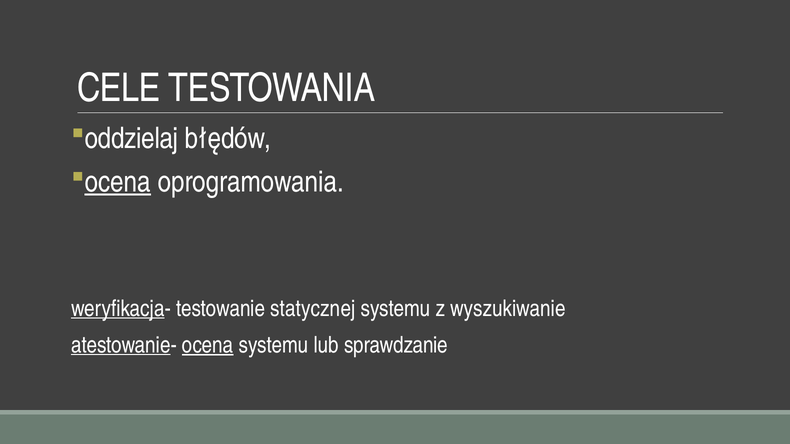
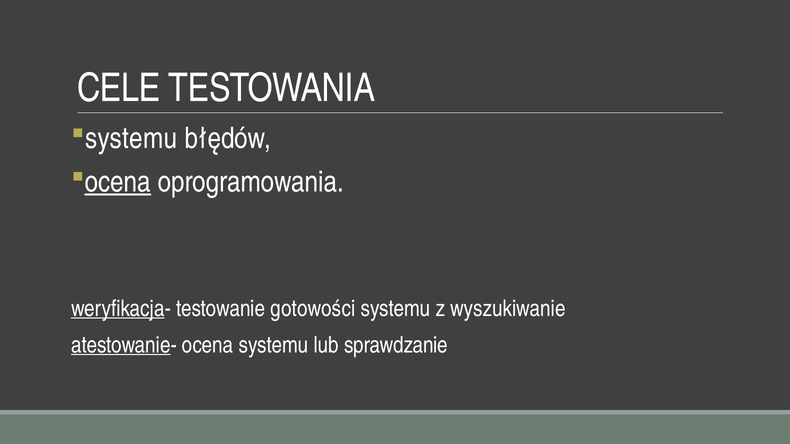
oddzielaj at (131, 138): oddzielaj -> systemu
statycznej: statycznej -> gotowości
ocena at (208, 345) underline: present -> none
